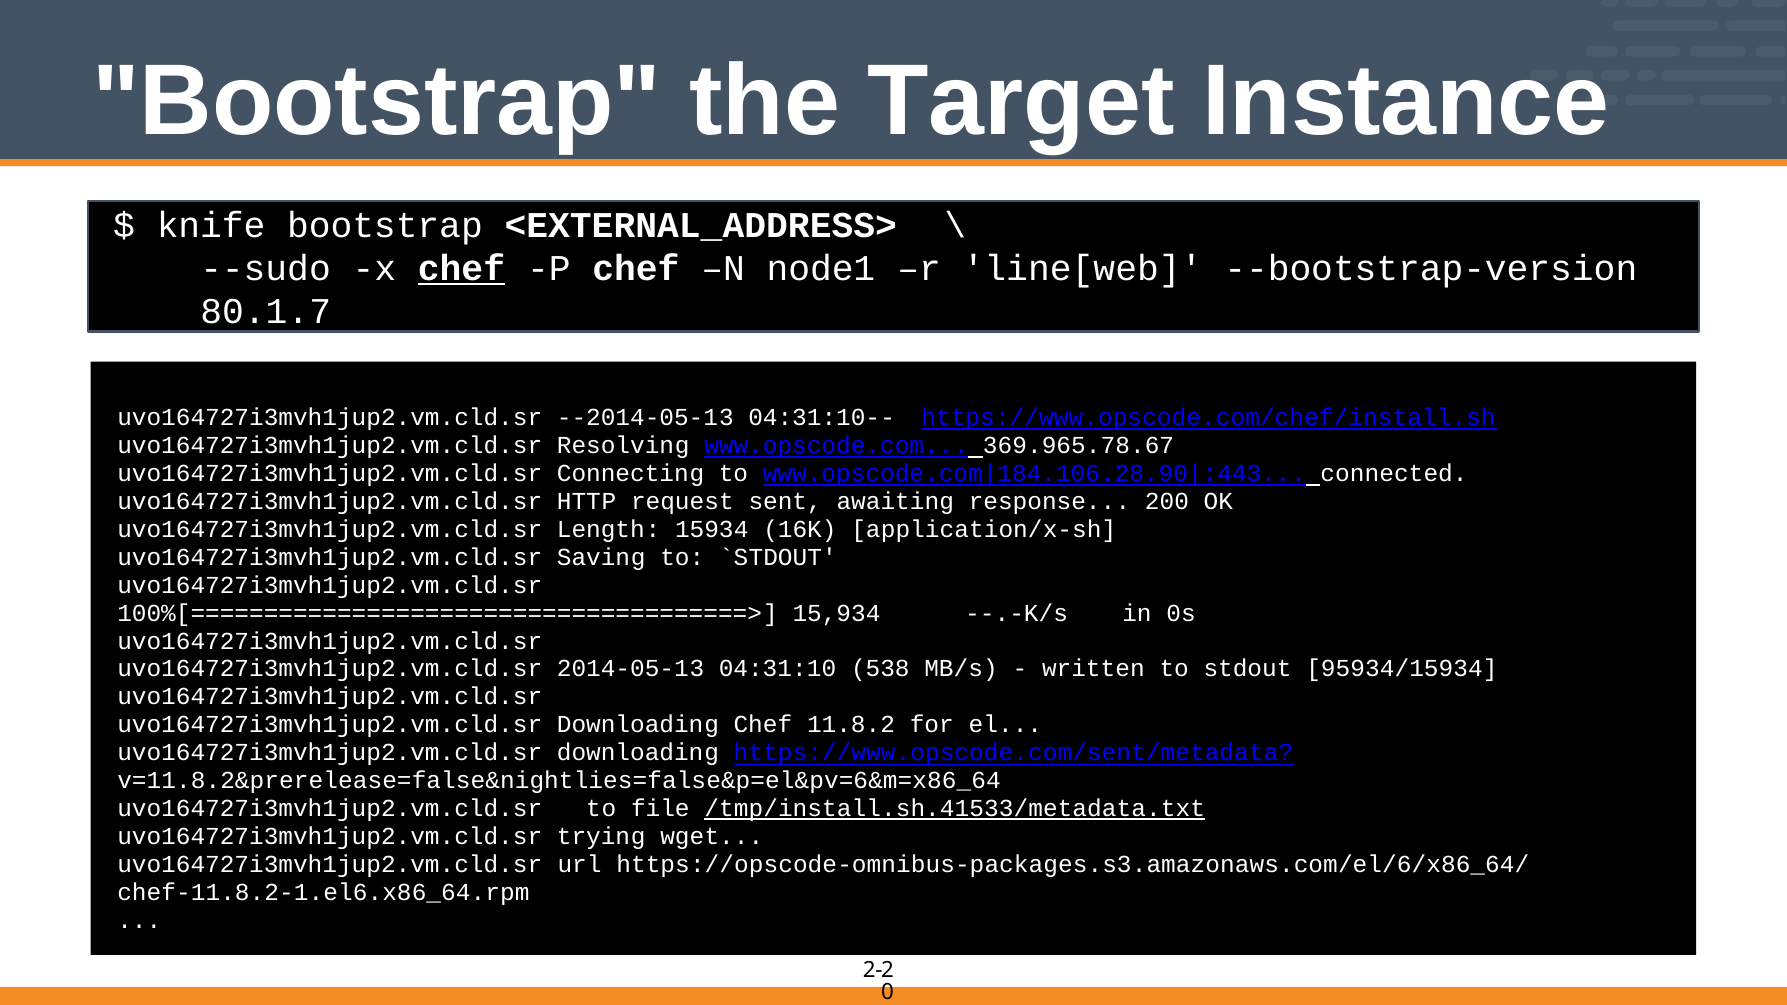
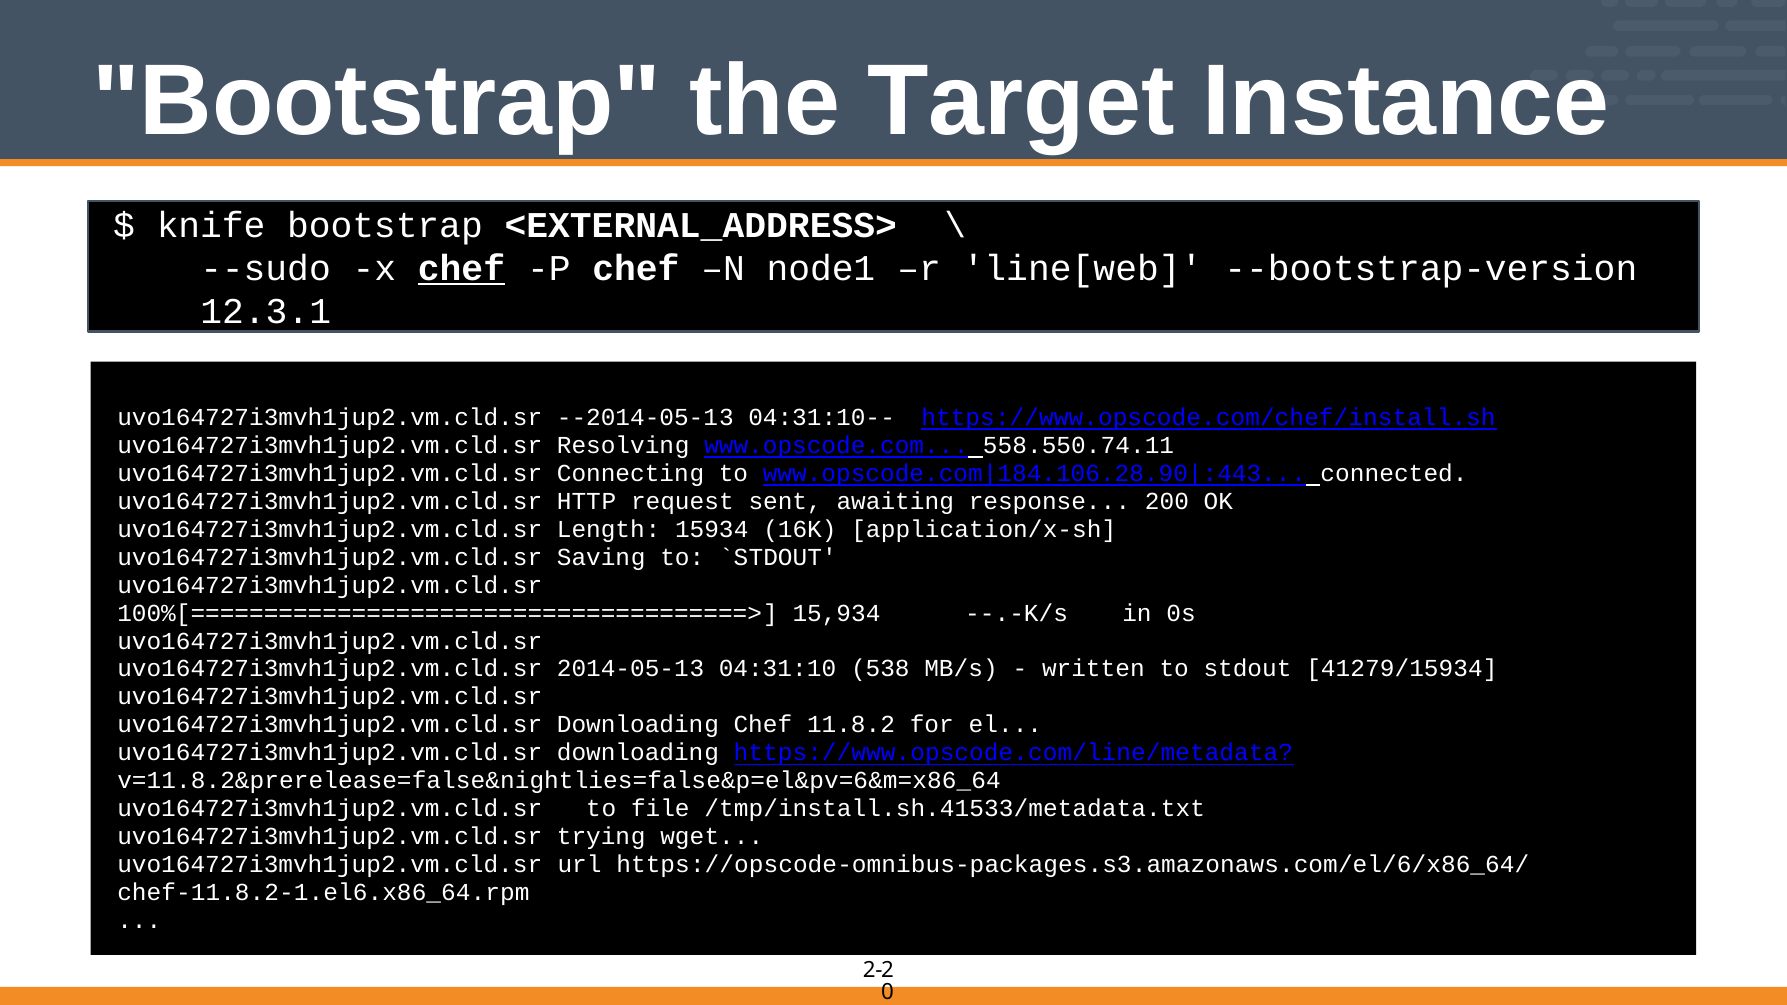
80.1.7: 80.1.7 -> 12.3.1
369.965.78.67: 369.965.78.67 -> 558.550.74.11
95934/15934: 95934/15934 -> 41279/15934
https://www.opscode.com/sent/metadata: https://www.opscode.com/sent/metadata -> https://www.opscode.com/line/metadata
/tmp/install.sh.41533/metadata.txt underline: present -> none
